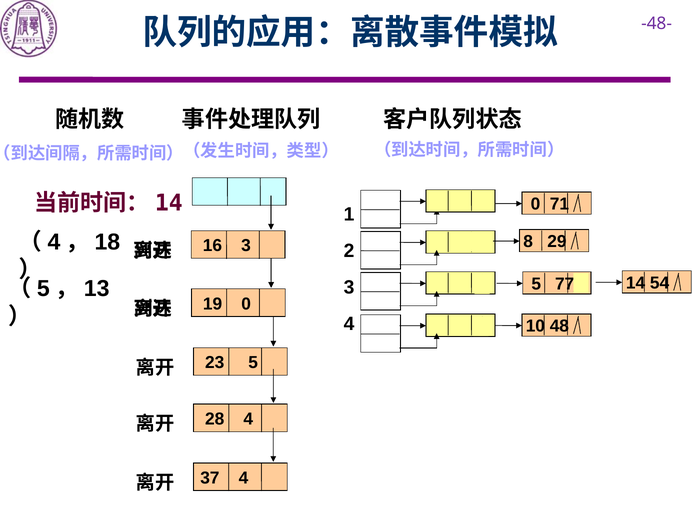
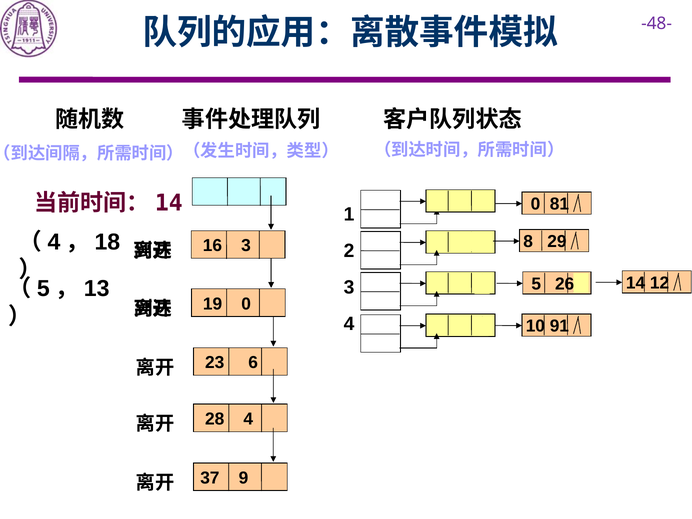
71: 71 -> 81
54: 54 -> 12
77: 77 -> 26
48: 48 -> 91
23 5: 5 -> 6
37 4: 4 -> 9
